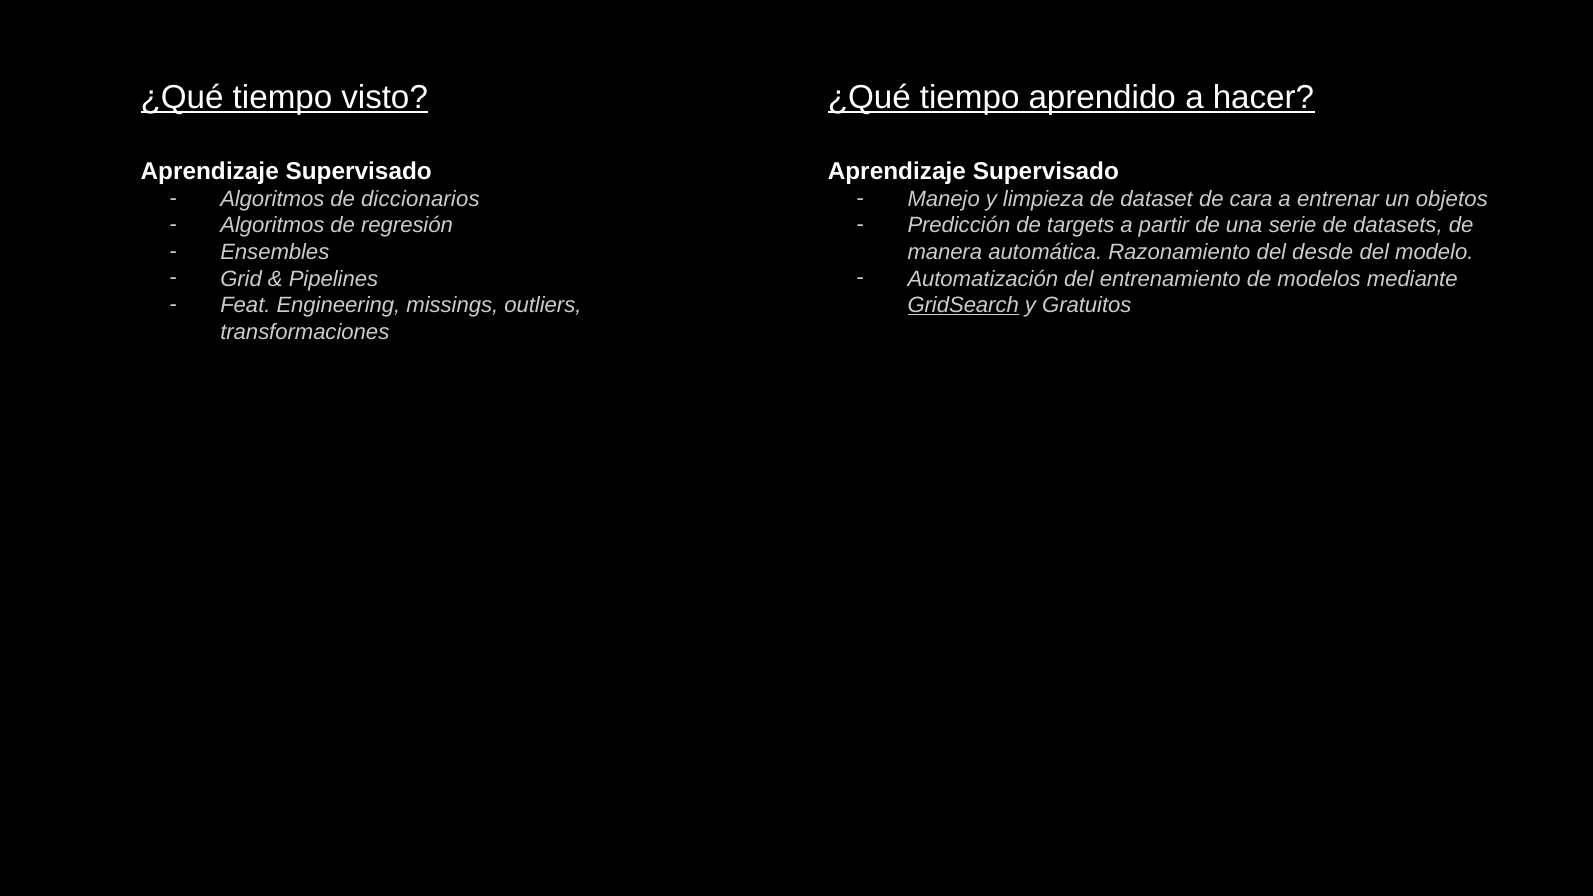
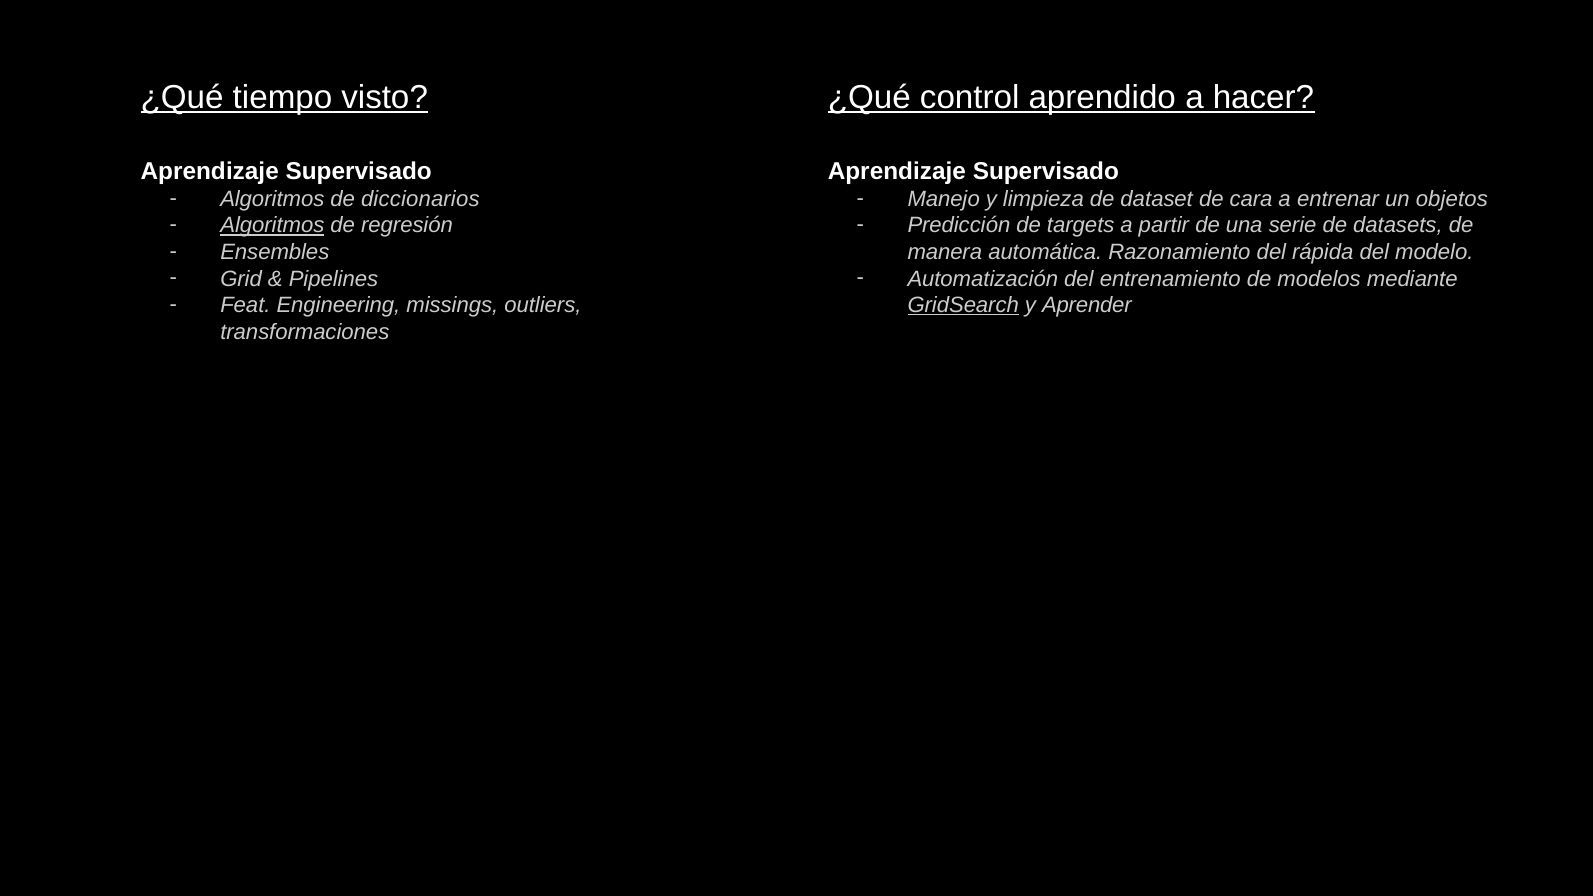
tiempo at (970, 97): tiempo -> control
Algoritmos at (272, 226) underline: none -> present
desde: desde -> rápida
Gratuitos: Gratuitos -> Aprender
